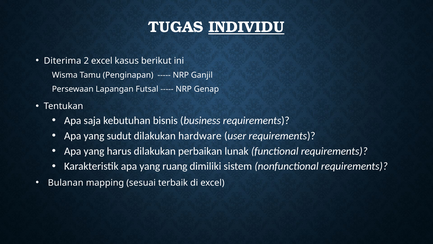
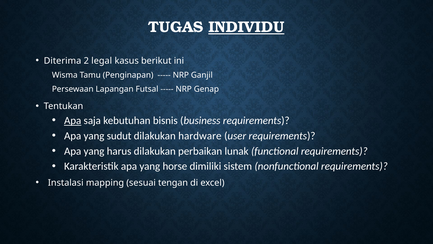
2 excel: excel -> legal
Apa at (73, 120) underline: none -> present
ruang: ruang -> horse
Bulanan: Bulanan -> Instalasi
terbaik: terbaik -> tengan
